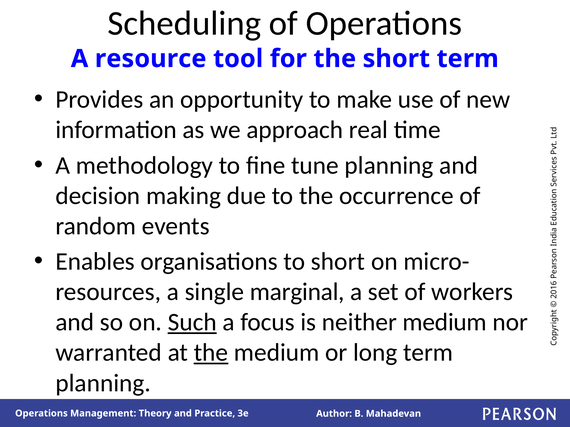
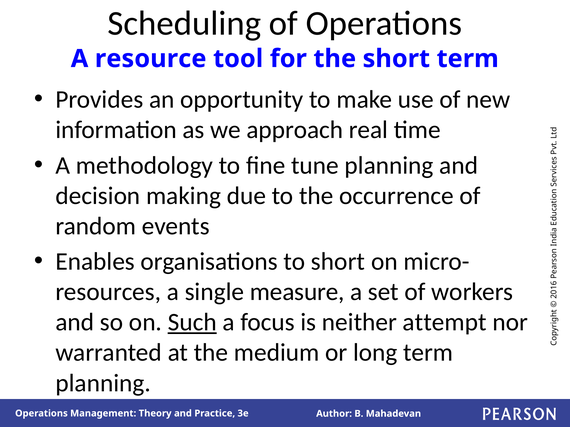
marginal: marginal -> measure
neither medium: medium -> attempt
the at (211, 353) underline: present -> none
